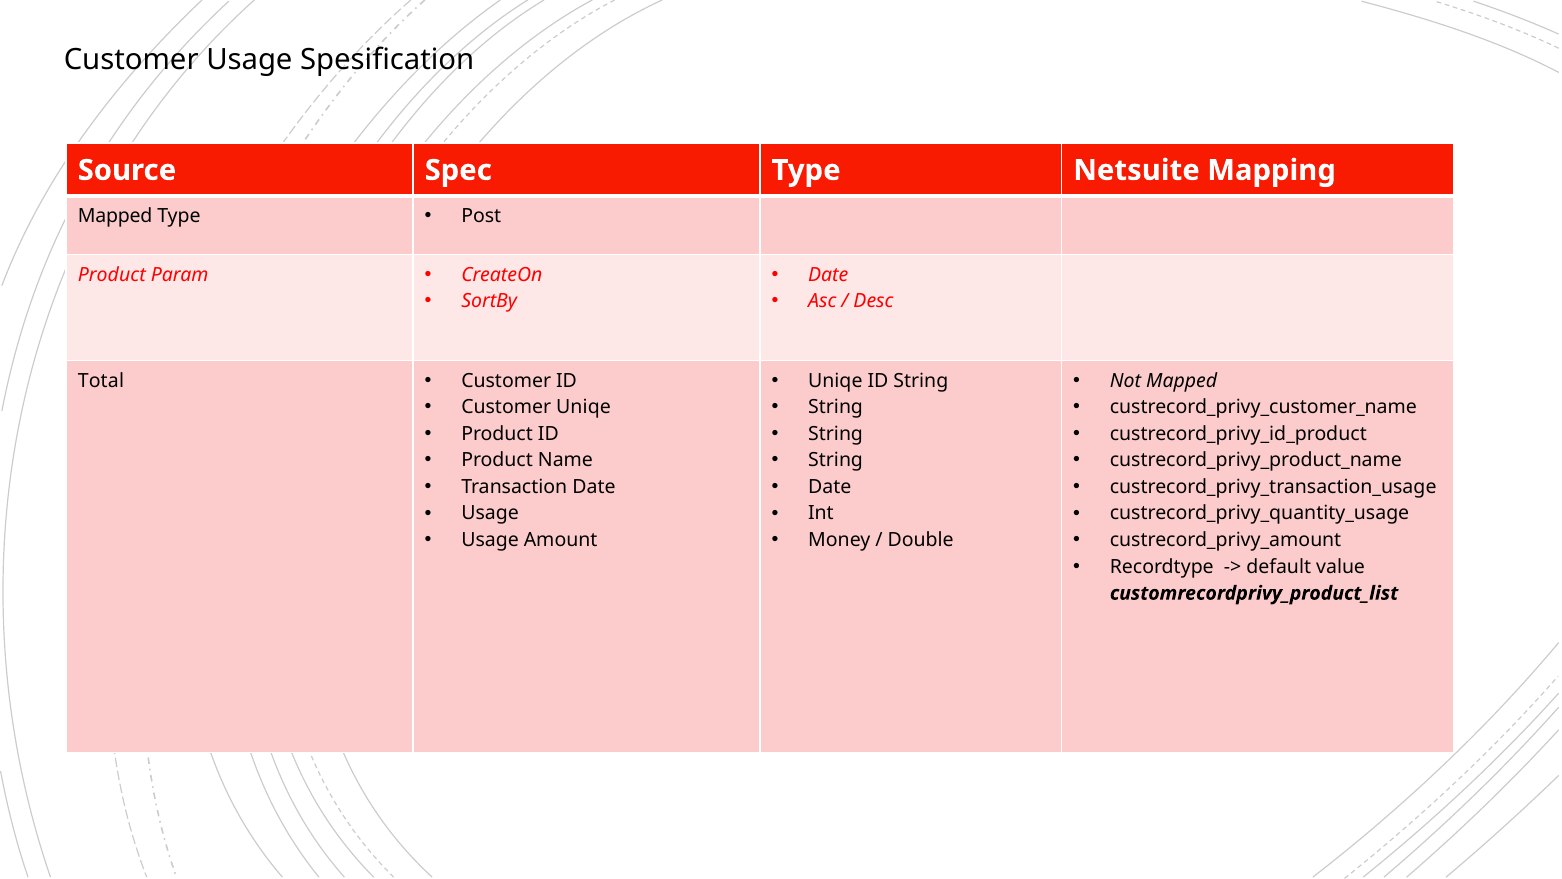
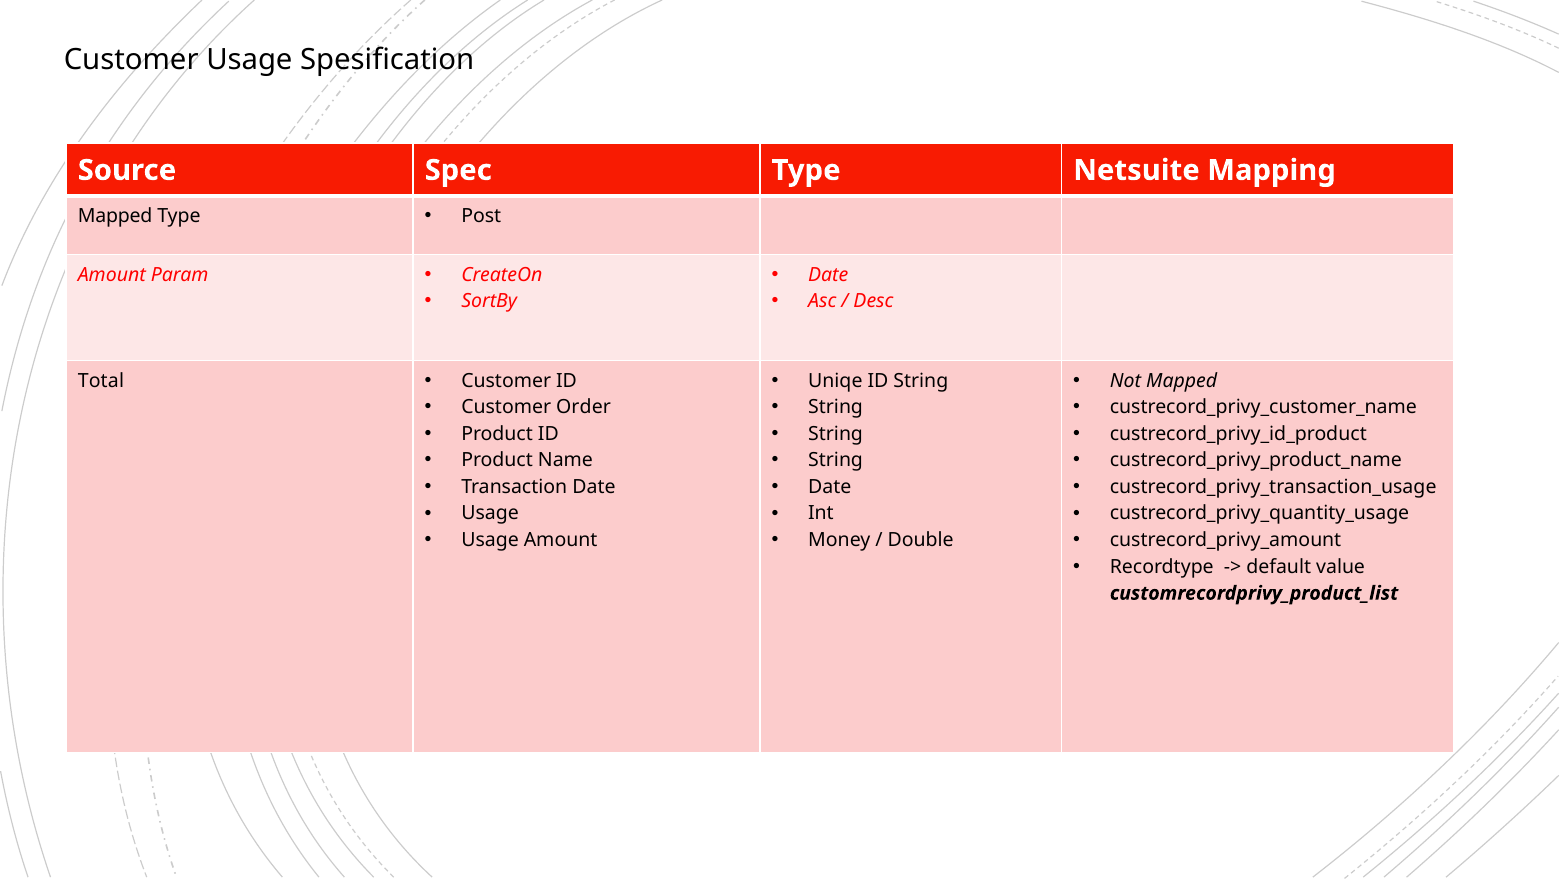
Product at (112, 275): Product -> Amount
Customer Uniqe: Uniqe -> Order
